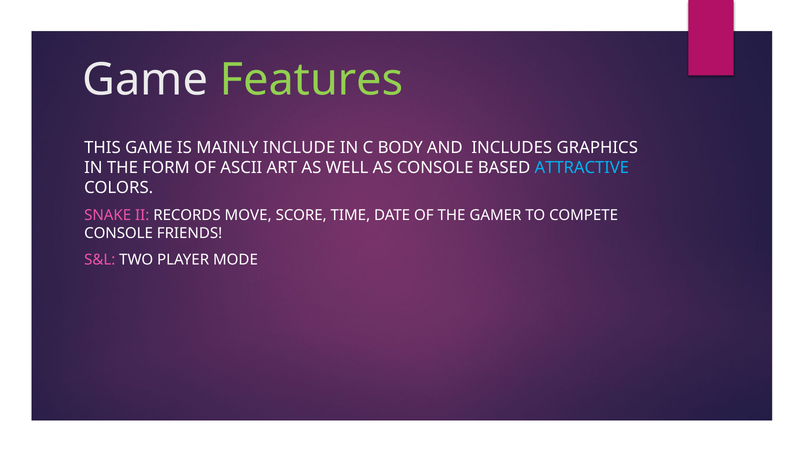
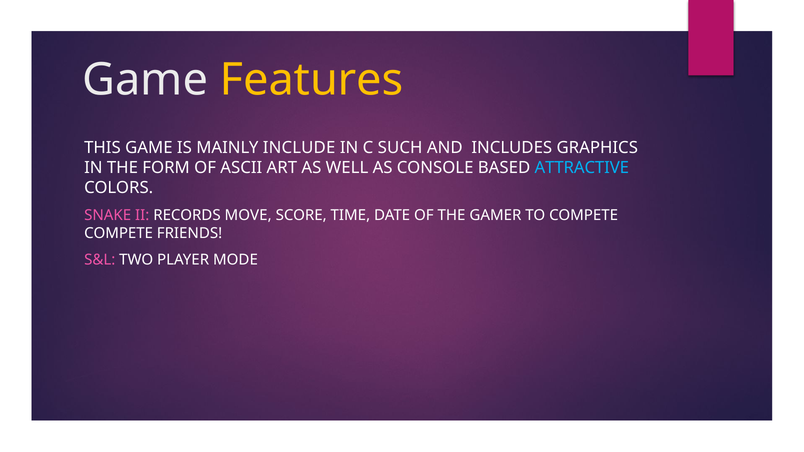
Features colour: light green -> yellow
BODY: BODY -> SUCH
CONSOLE at (119, 233): CONSOLE -> COMPETE
